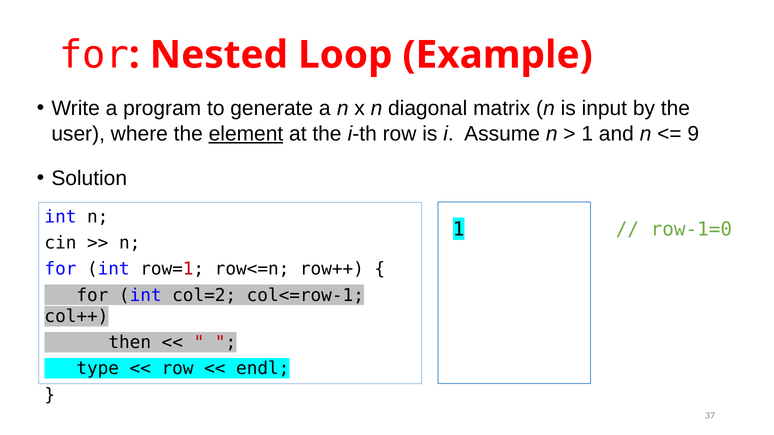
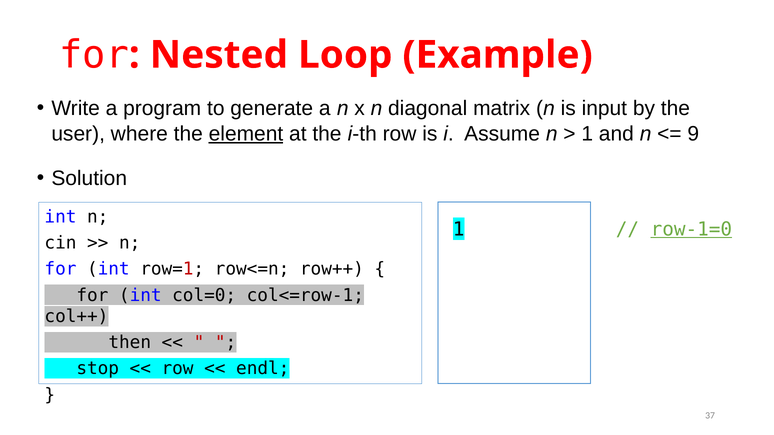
row-1=0 underline: none -> present
col=2: col=2 -> col=0
type: type -> stop
